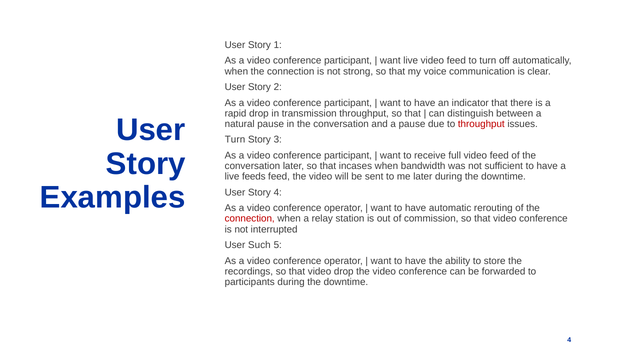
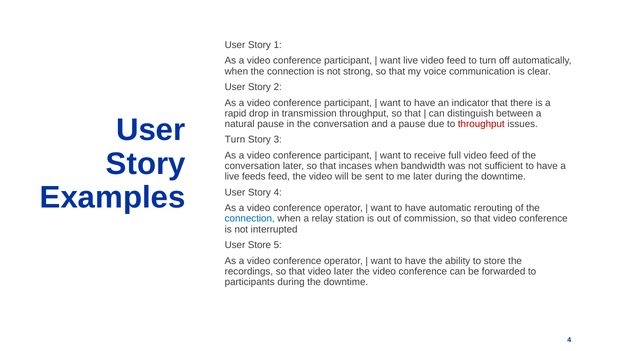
connection at (250, 219) colour: red -> blue
User Such: Such -> Store
video drop: drop -> later
